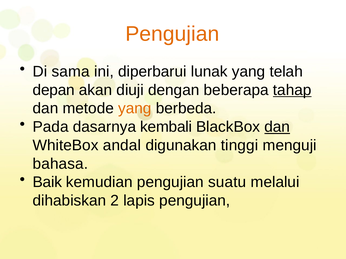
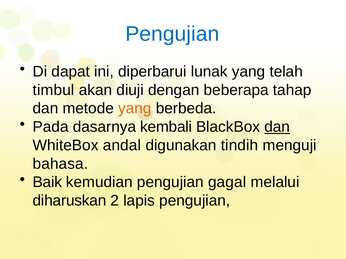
Pengujian at (172, 34) colour: orange -> blue
sama: sama -> dapat
depan: depan -> timbul
tahap underline: present -> none
tinggi: tinggi -> tindih
suatu: suatu -> gagal
dihabiskan: dihabiskan -> diharuskan
